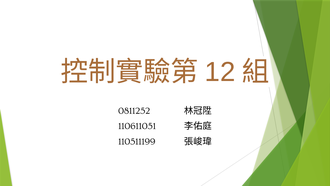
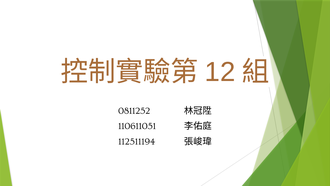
110511199: 110511199 -> 112511194
